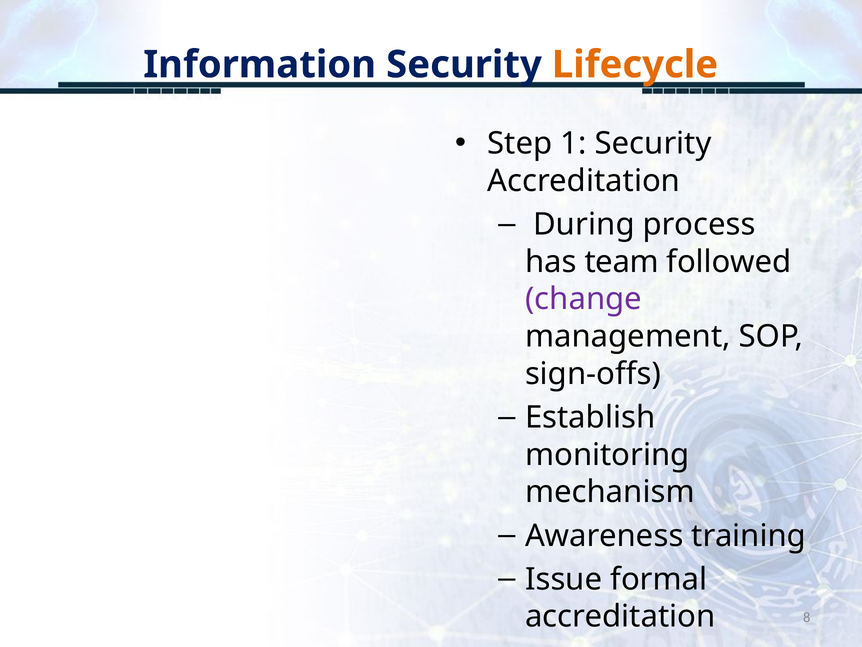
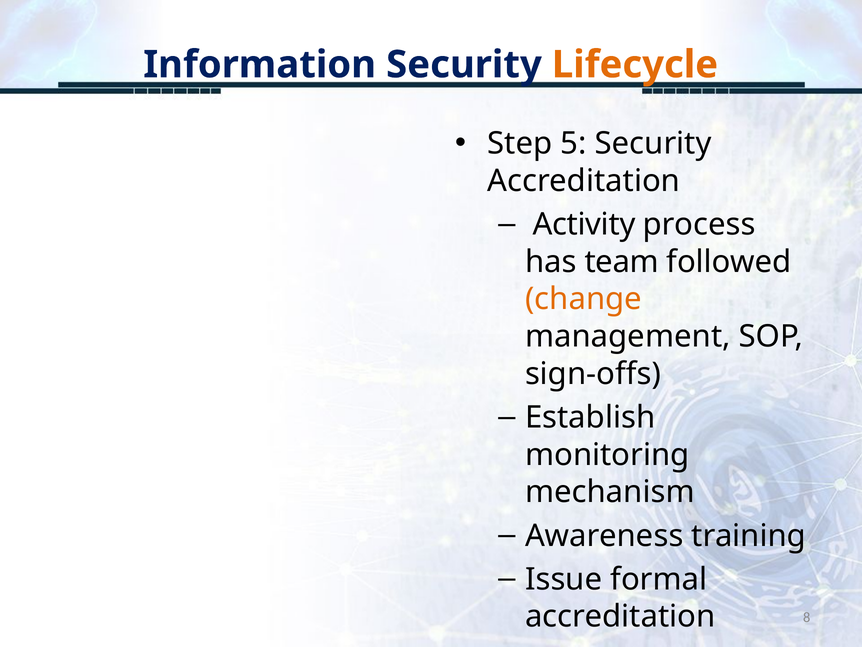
1: 1 -> 5
During: During -> Activity
change colour: purple -> orange
